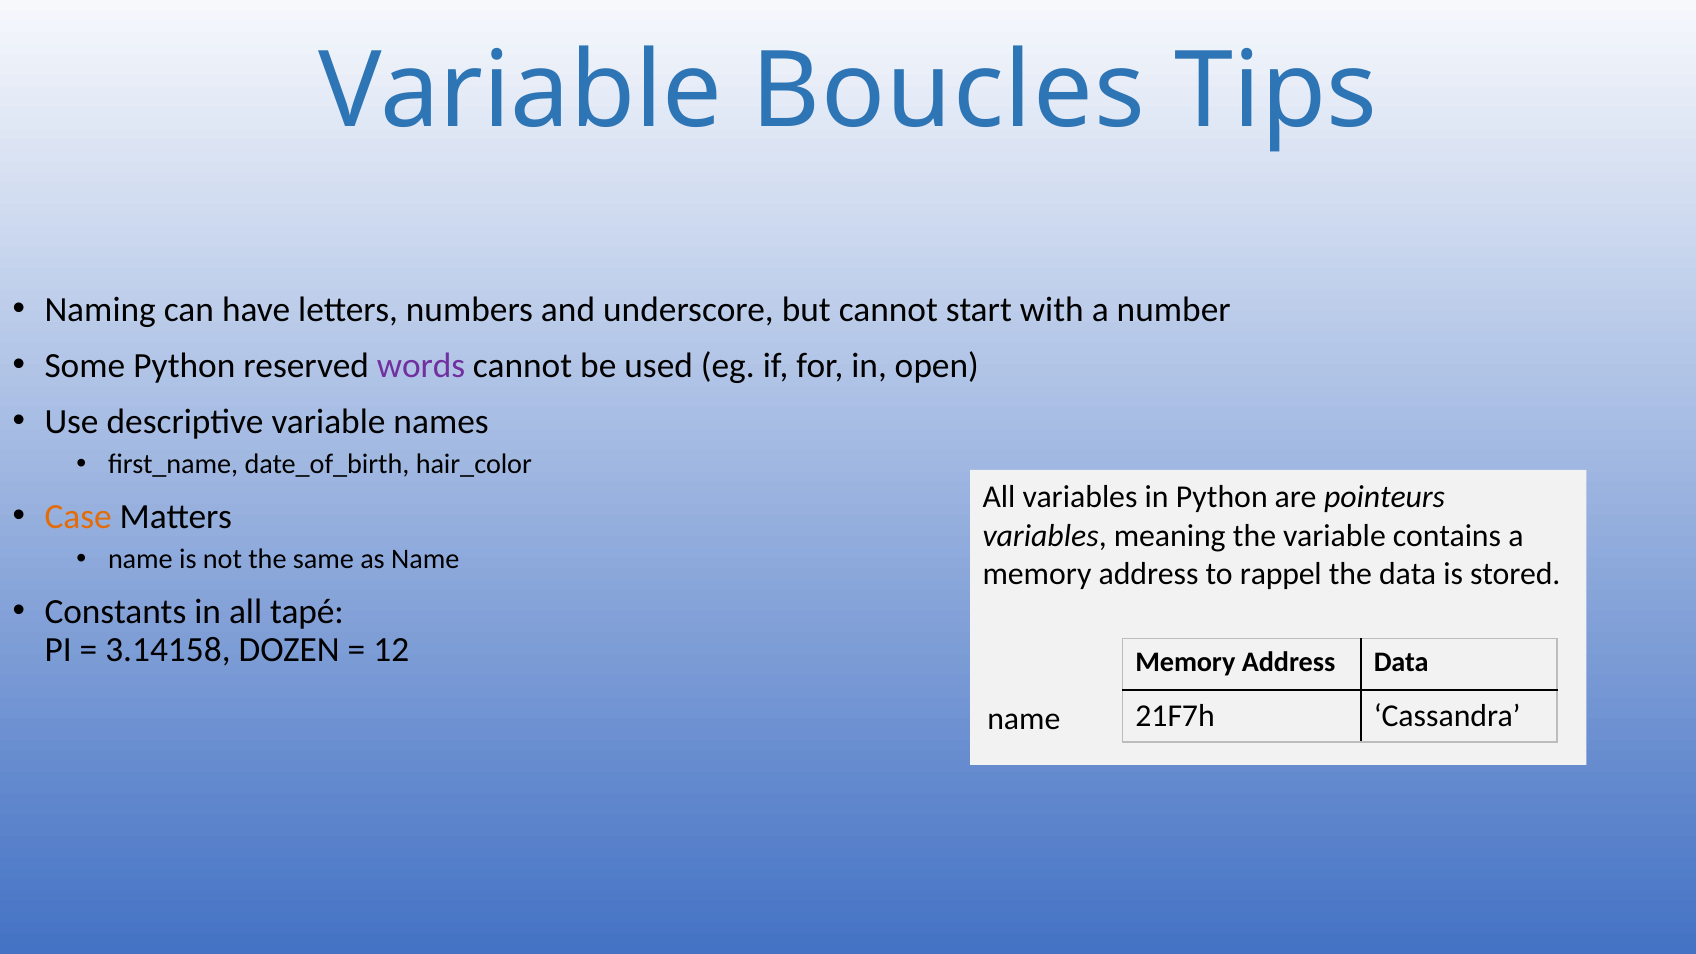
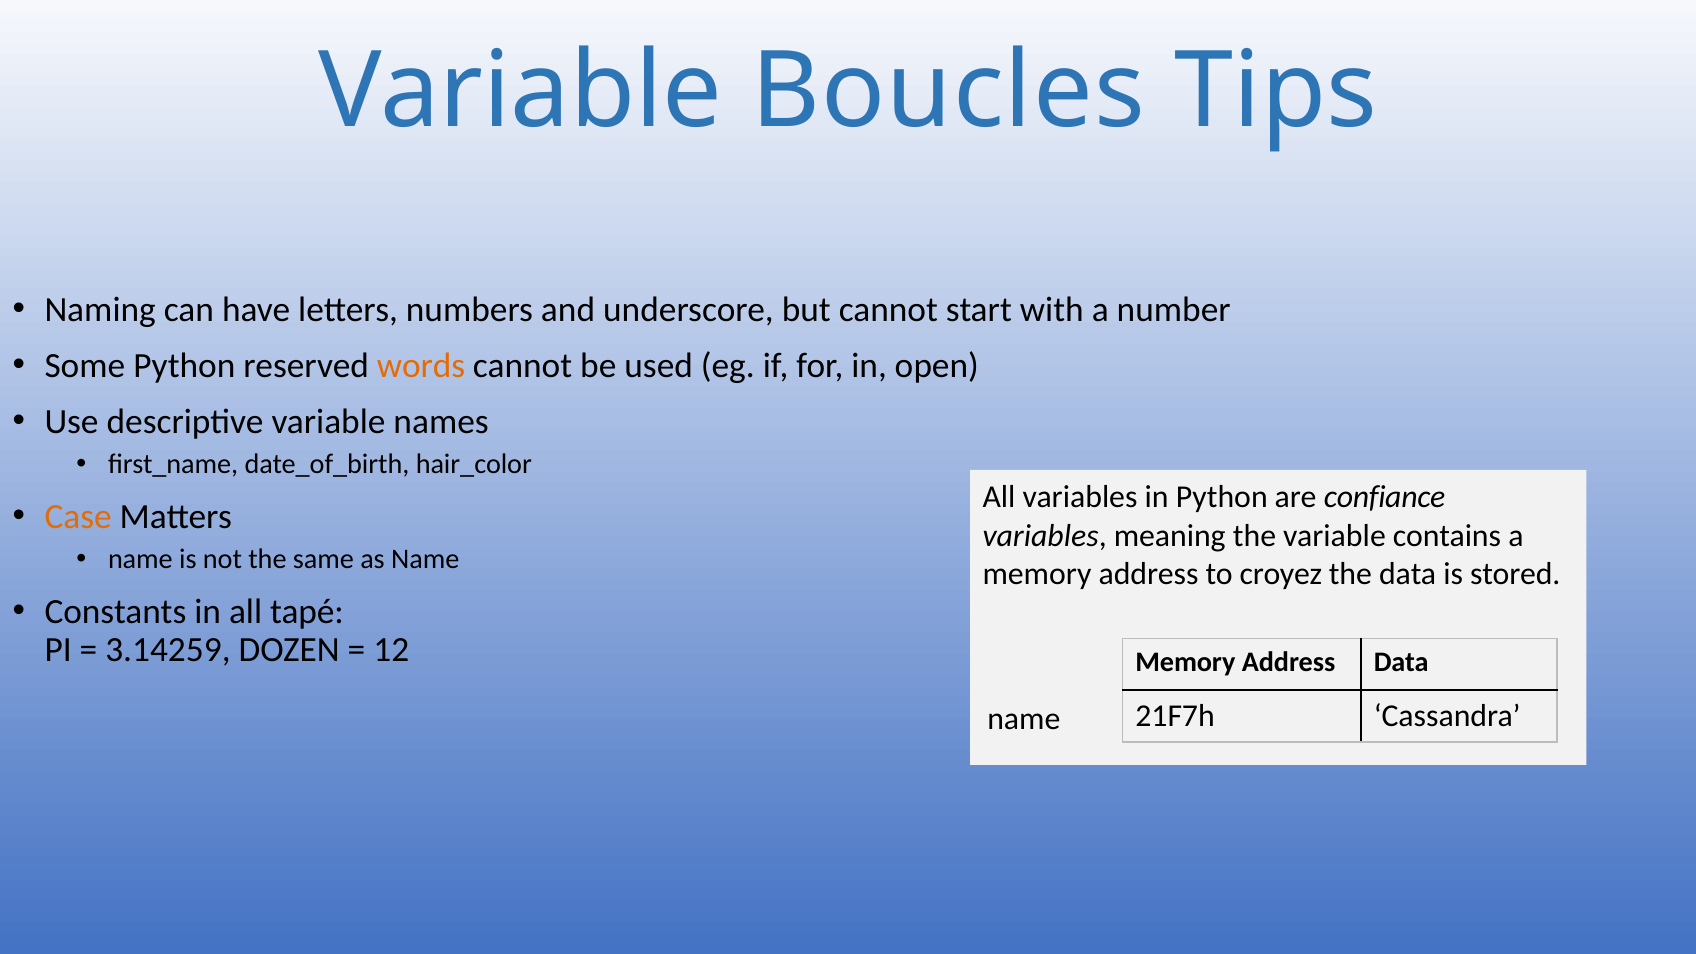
words colour: purple -> orange
pointeurs: pointeurs -> confiance
rappel: rappel -> croyez
3.14158: 3.14158 -> 3.14259
